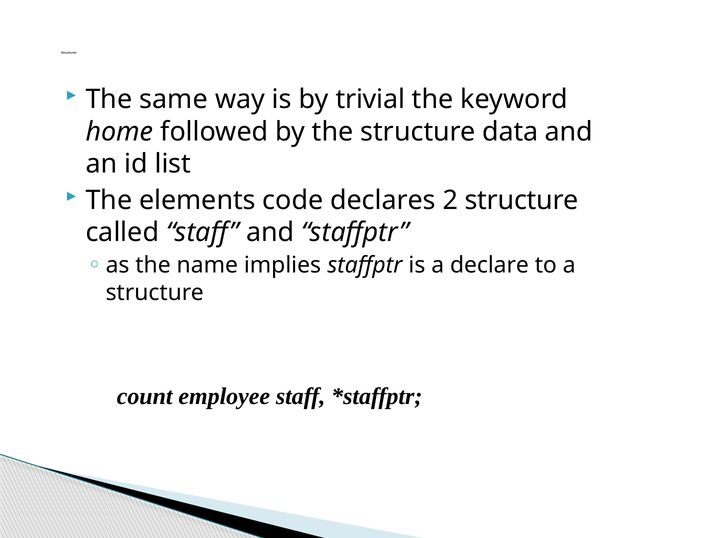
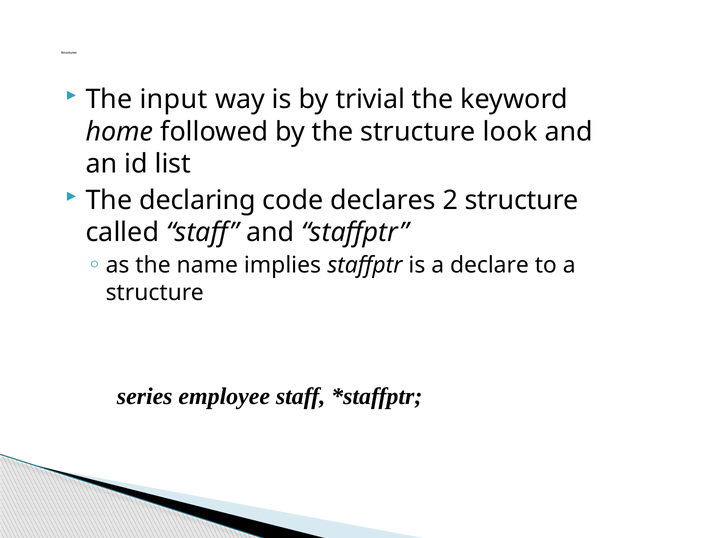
same: same -> input
data: data -> look
elements: elements -> declaring
count: count -> series
